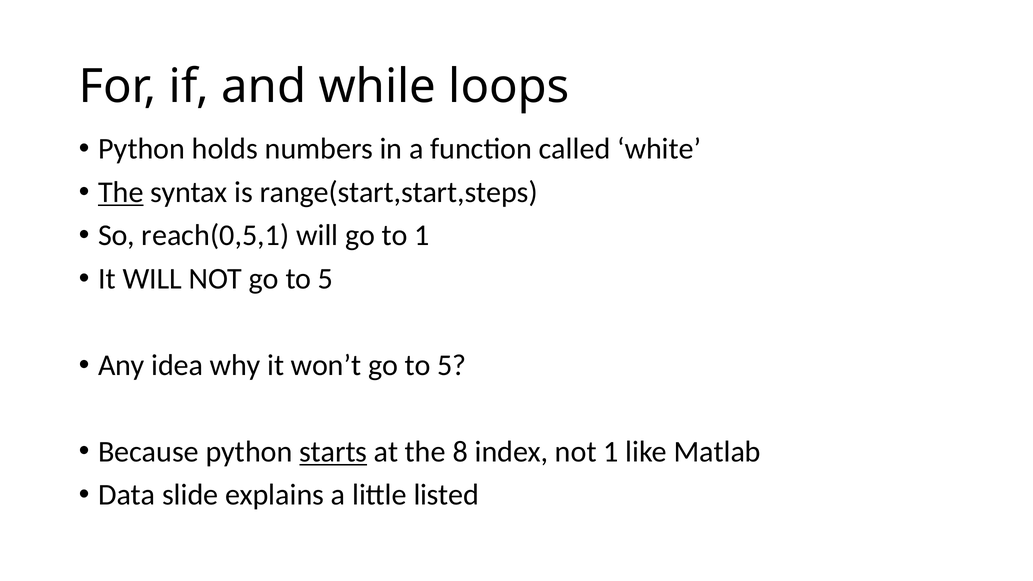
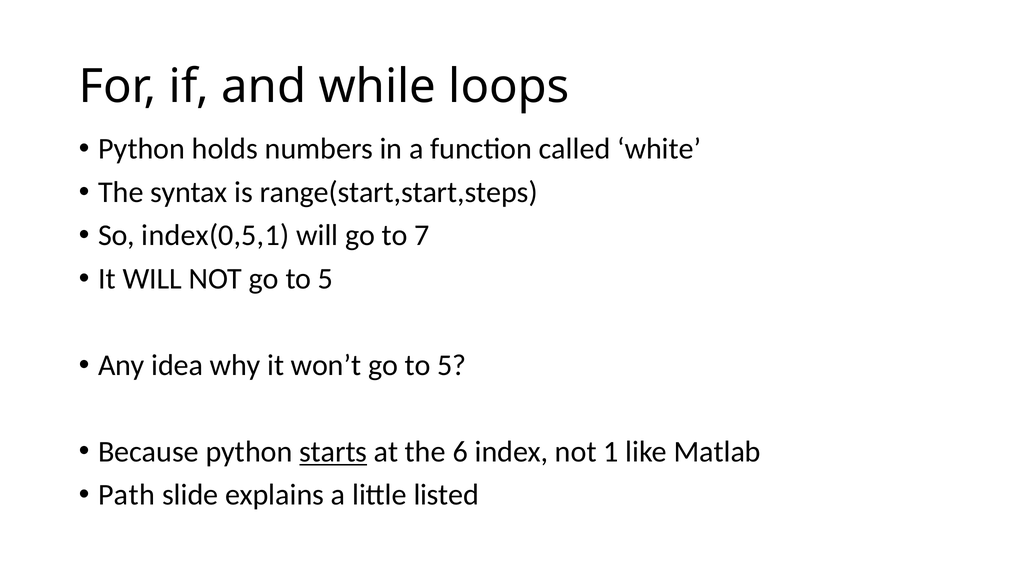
The at (121, 192) underline: present -> none
reach(0,5,1: reach(0,5,1 -> index(0,5,1
to 1: 1 -> 7
8: 8 -> 6
Data: Data -> Path
